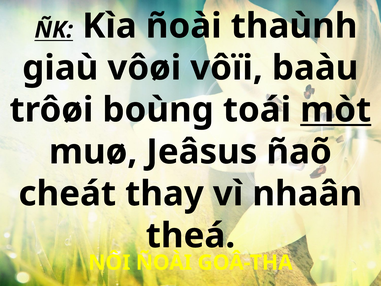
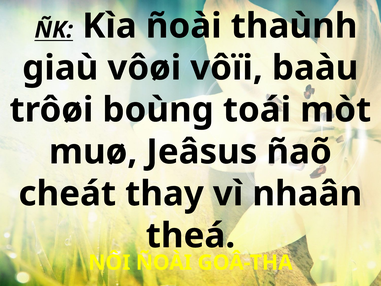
mòt underline: present -> none
